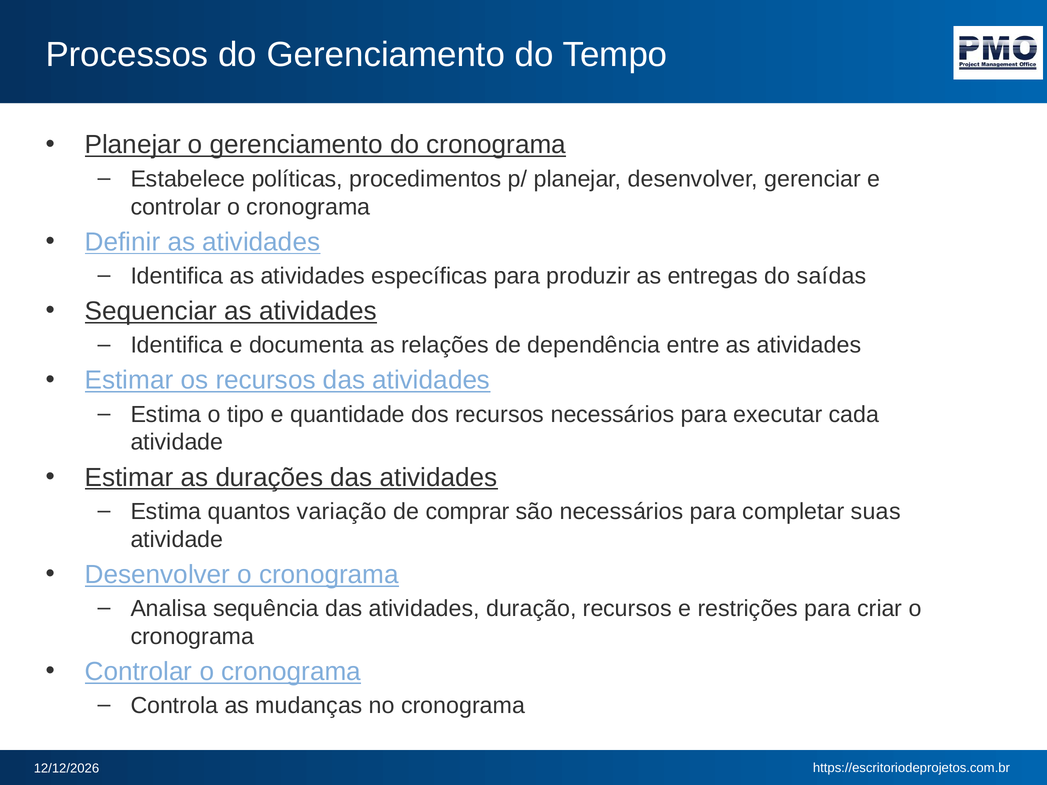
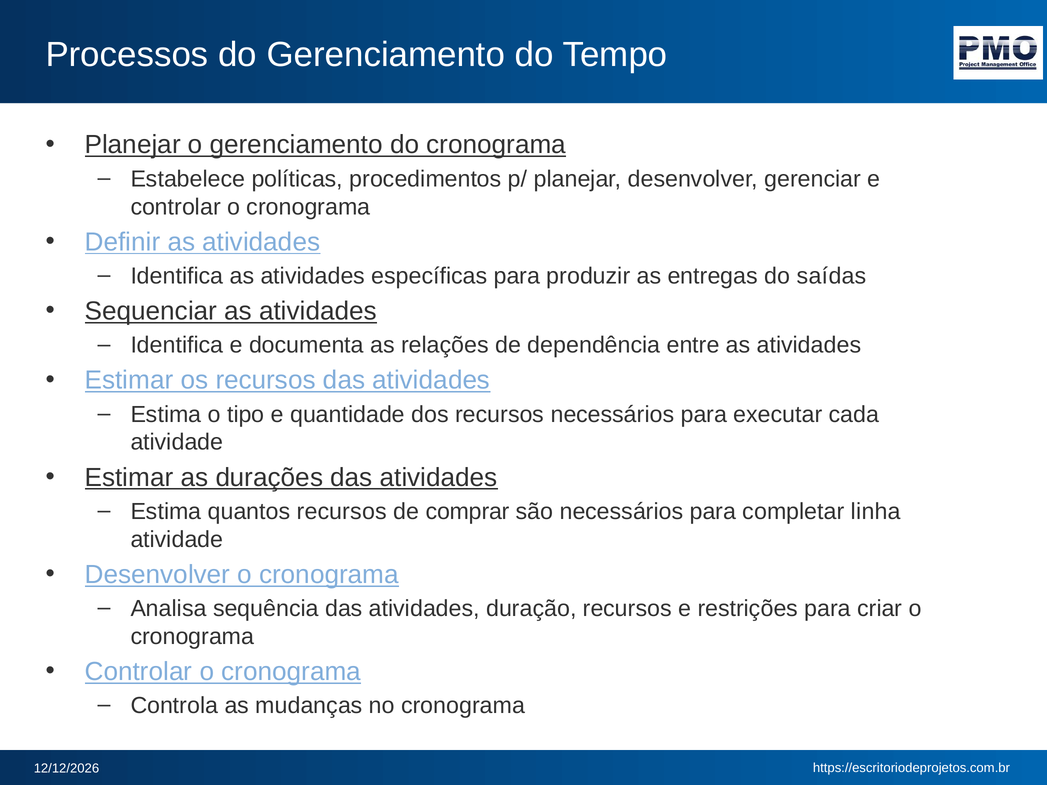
quantos variação: variação -> recursos
suas: suas -> linha
